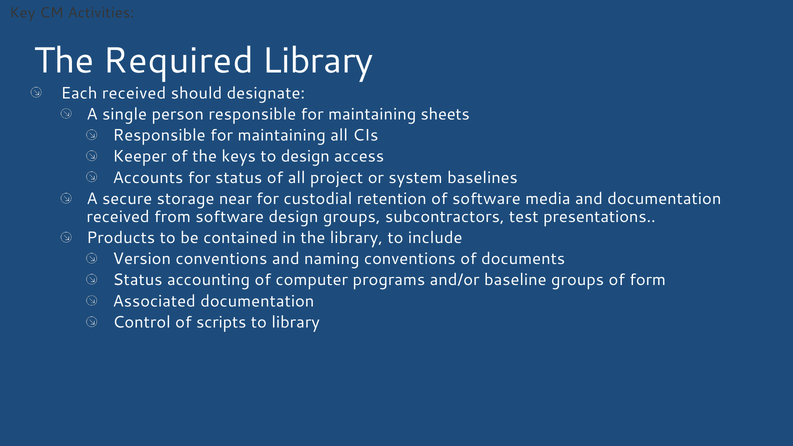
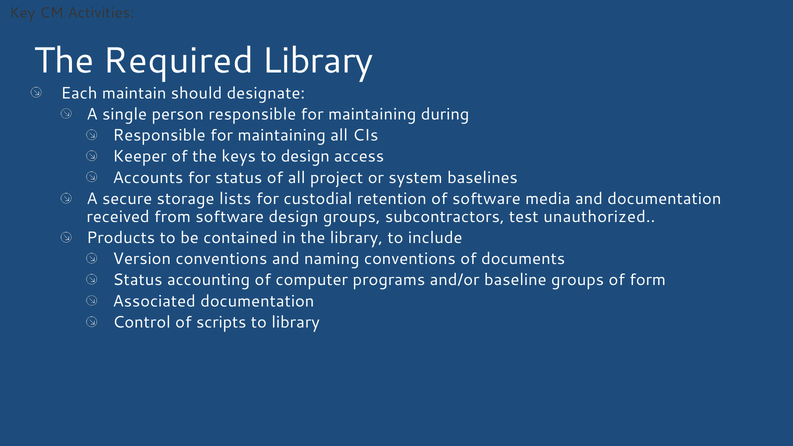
Each received: received -> maintain
sheets: sheets -> during
near: near -> lists
presentations: presentations -> unauthorized
